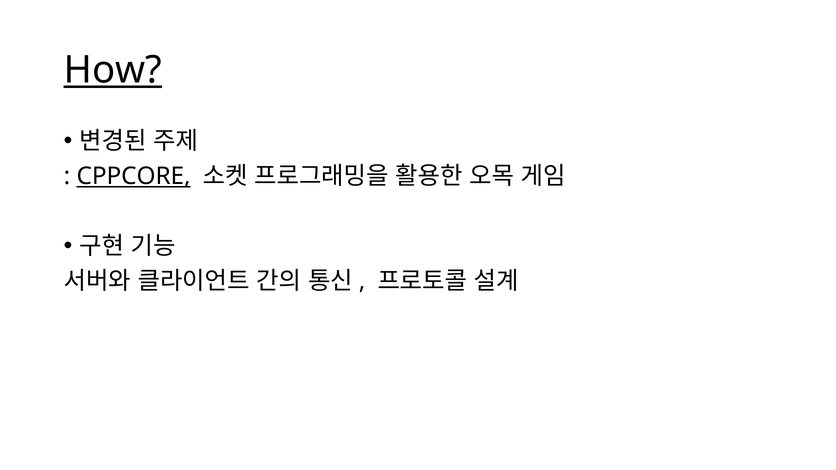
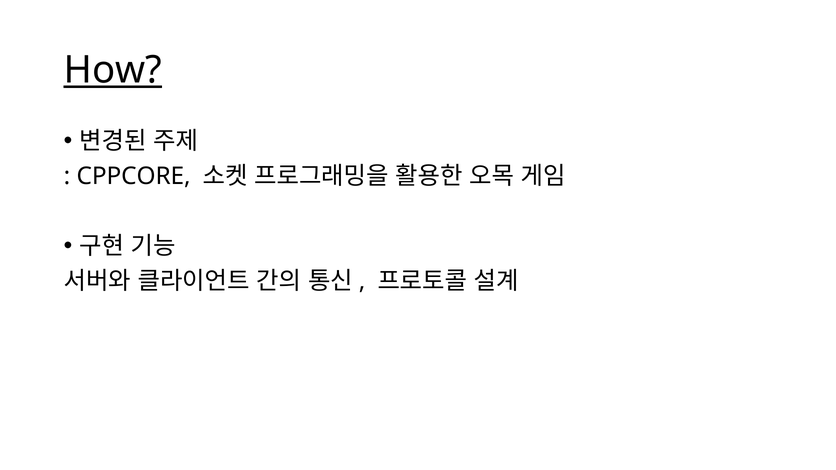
CPPCORE underline: present -> none
